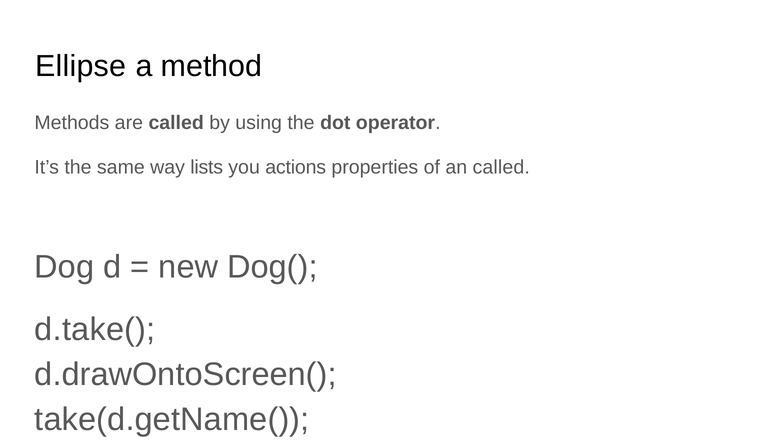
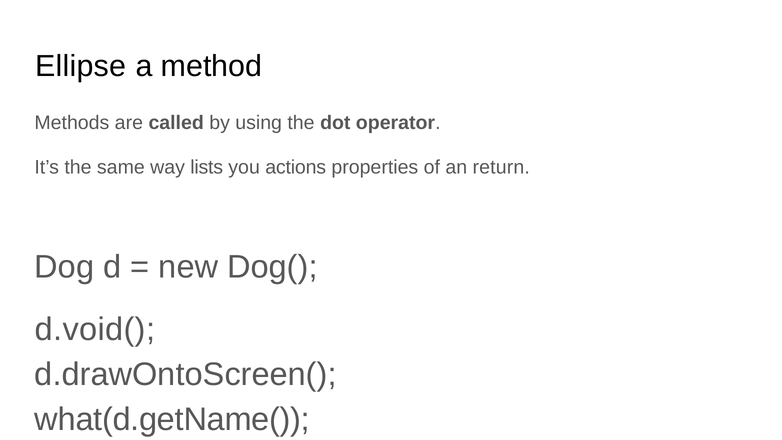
an called: called -> return
d.take(: d.take( -> d.void(
take(d.getName(: take(d.getName( -> what(d.getName(
